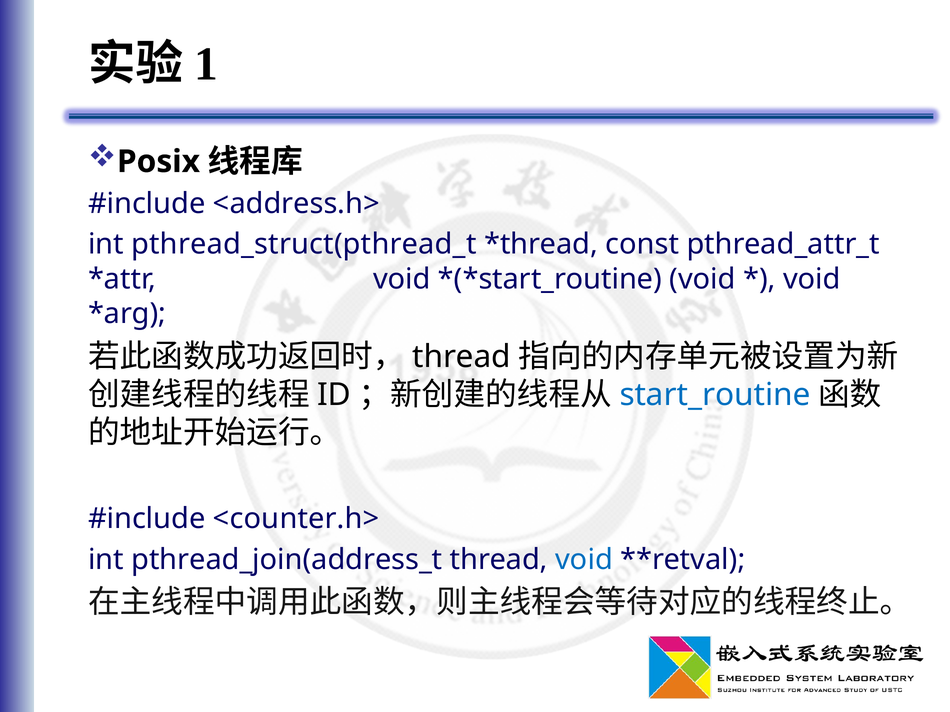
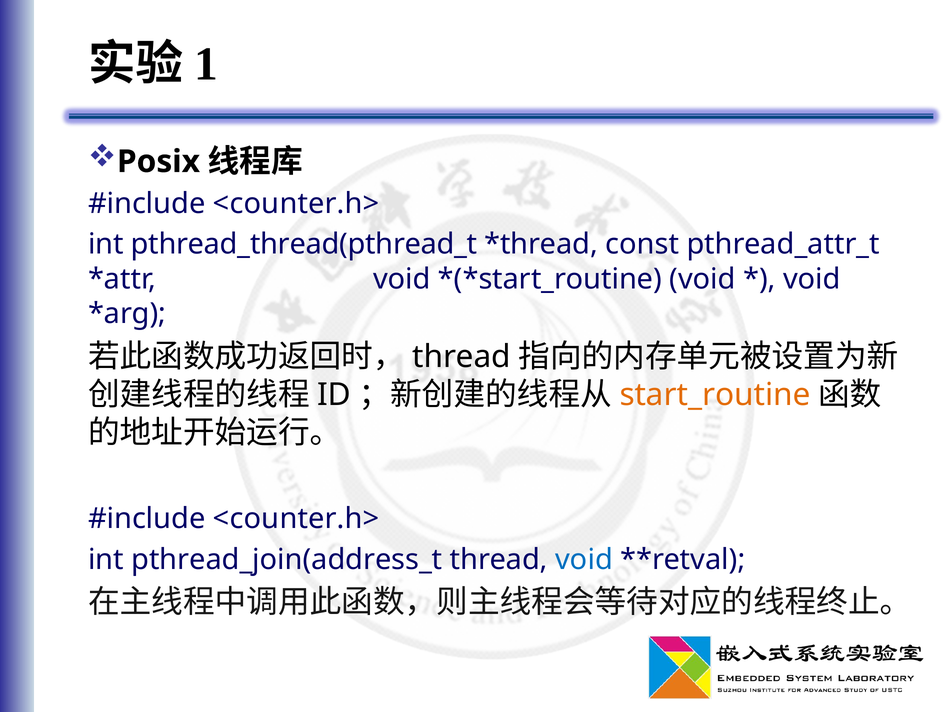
<address.h> at (296, 204): <address.h> -> <counter.h>
pthread_struct(pthread_t: pthread_struct(pthread_t -> pthread_thread(pthread_t
start_routine colour: blue -> orange
